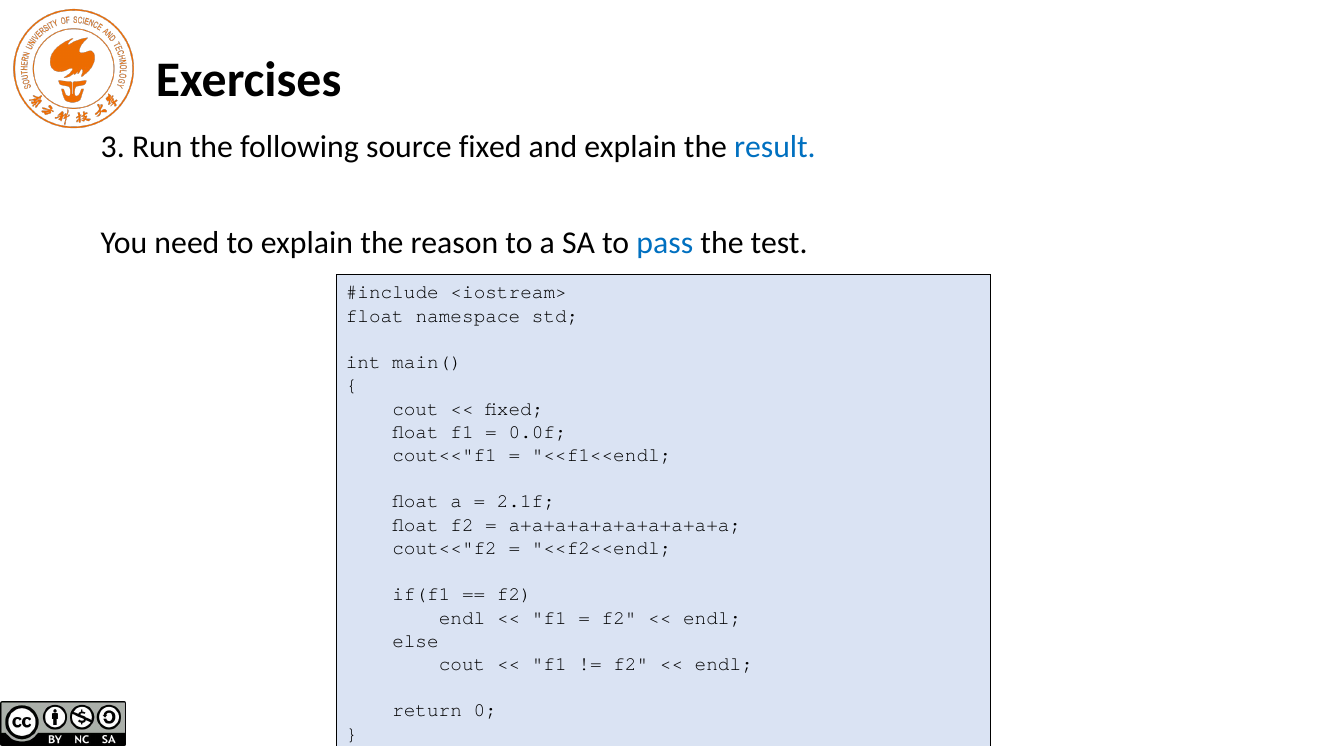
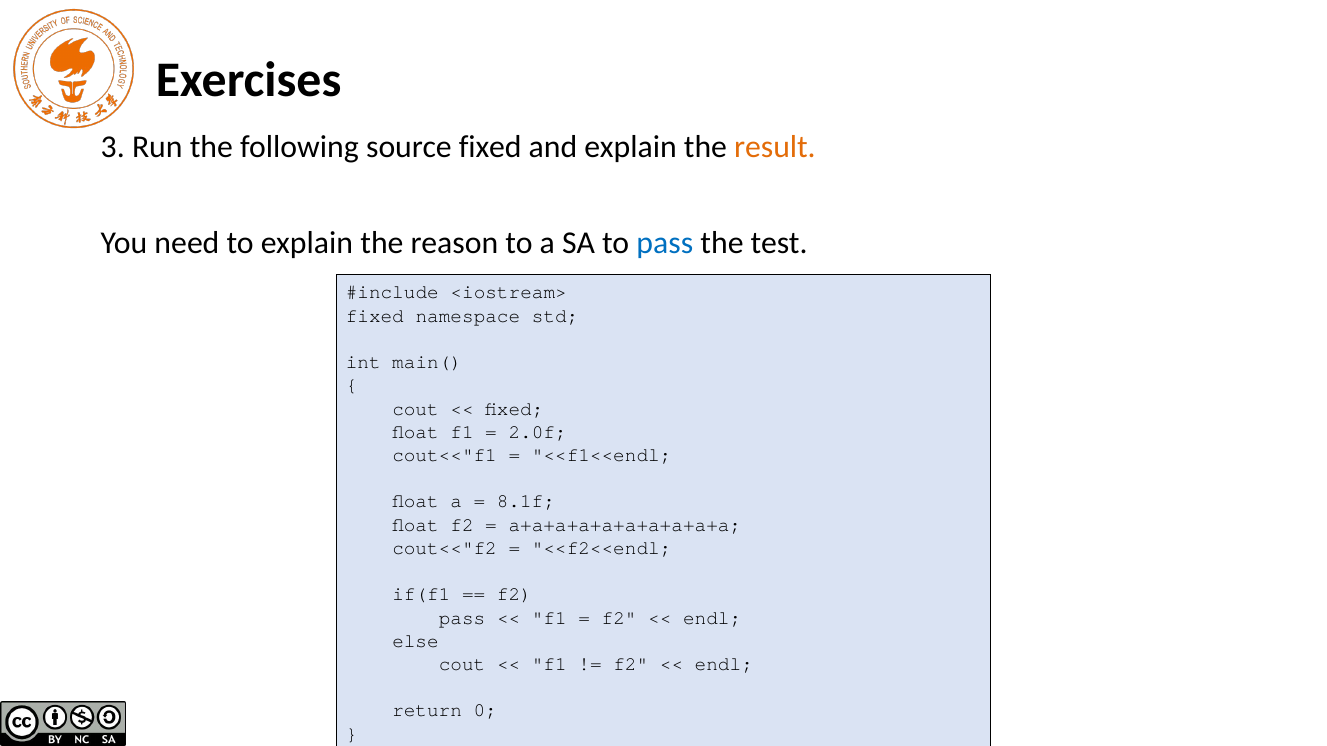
result colour: blue -> orange
float at (375, 316): float -> fixed
0.0f: 0.0f -> 2.0f
2.1f: 2.1f -> 8.1f
endl at (462, 618): endl -> pass
